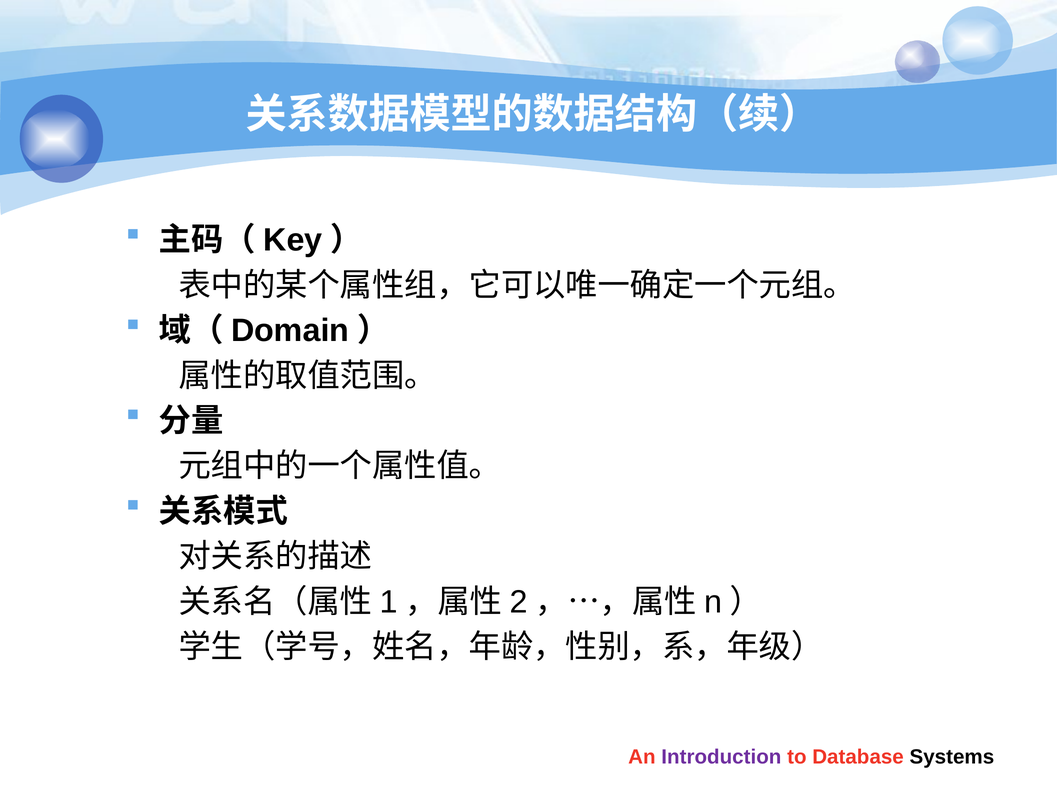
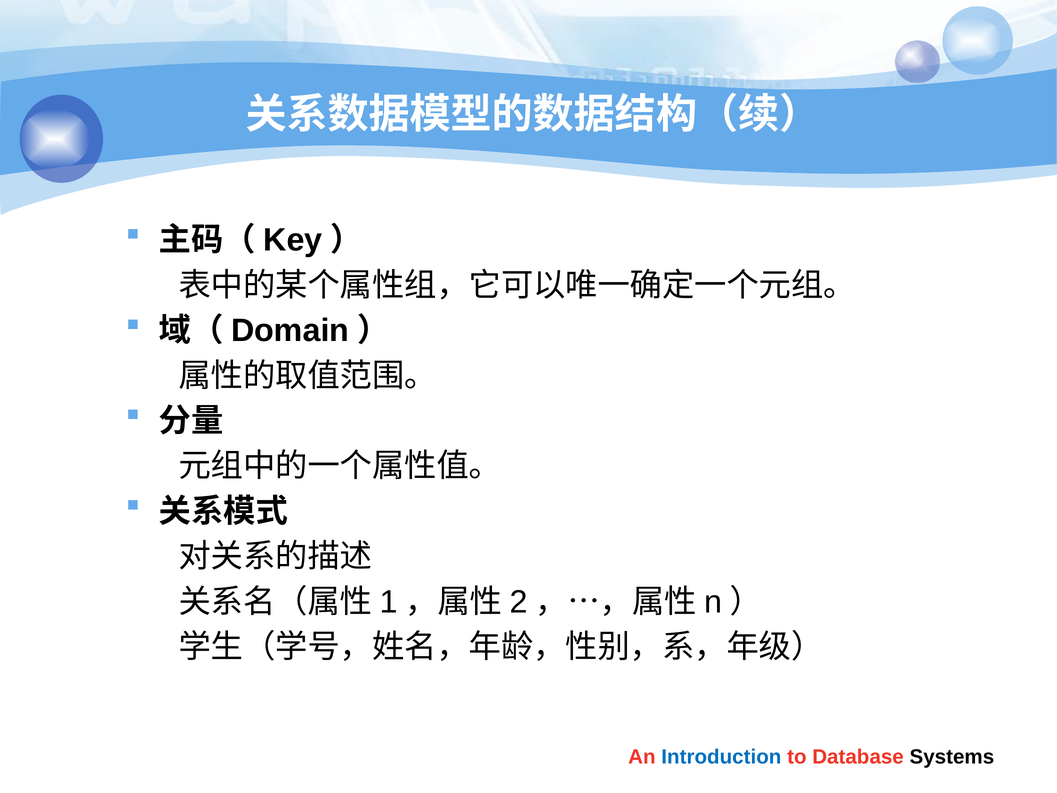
Introduction colour: purple -> blue
